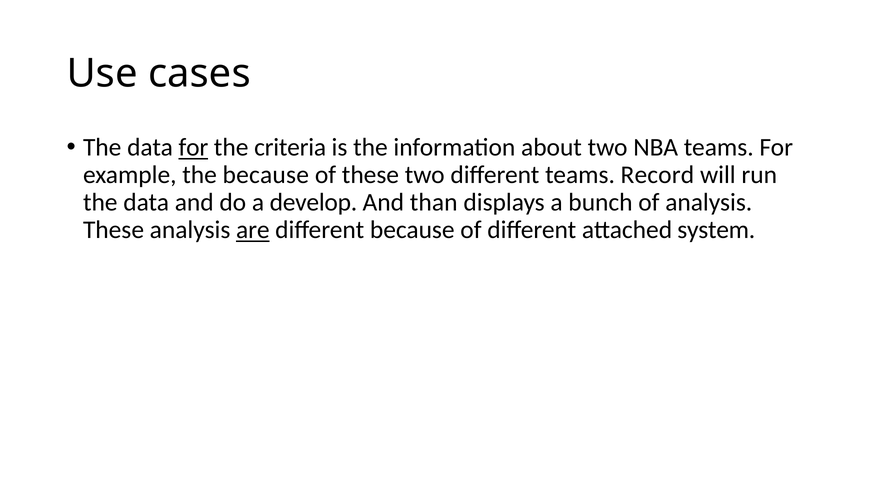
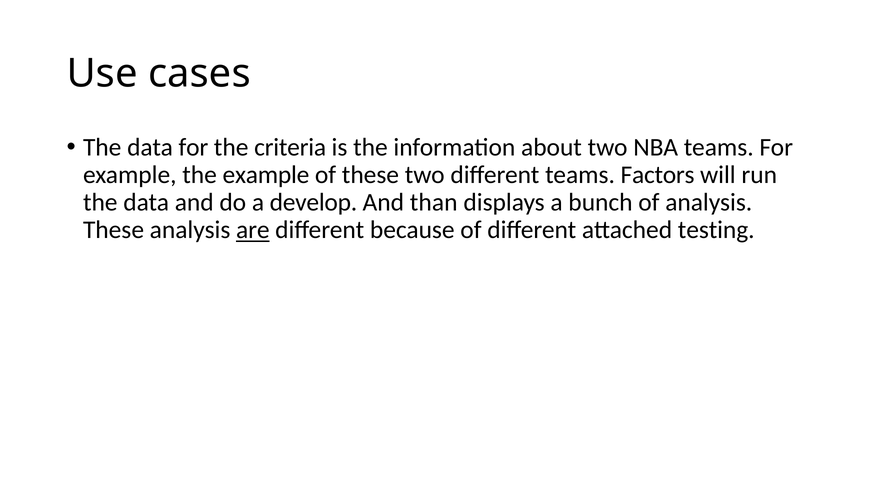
for at (193, 148) underline: present -> none
the because: because -> example
Record: Record -> Factors
system: system -> testing
